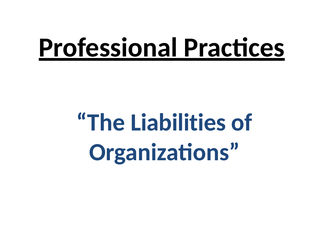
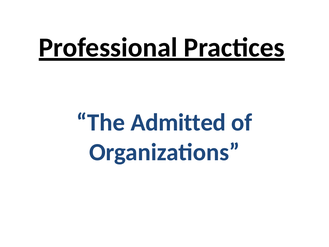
Liabilities: Liabilities -> Admitted
